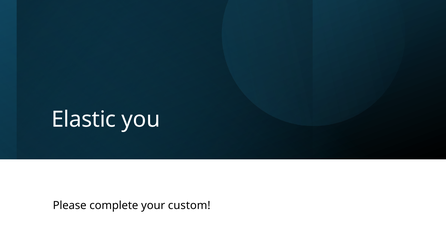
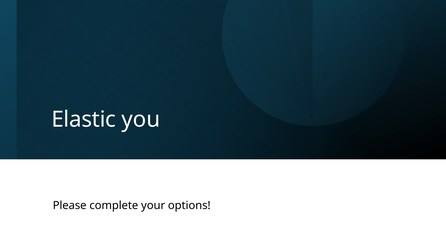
custom: custom -> options
